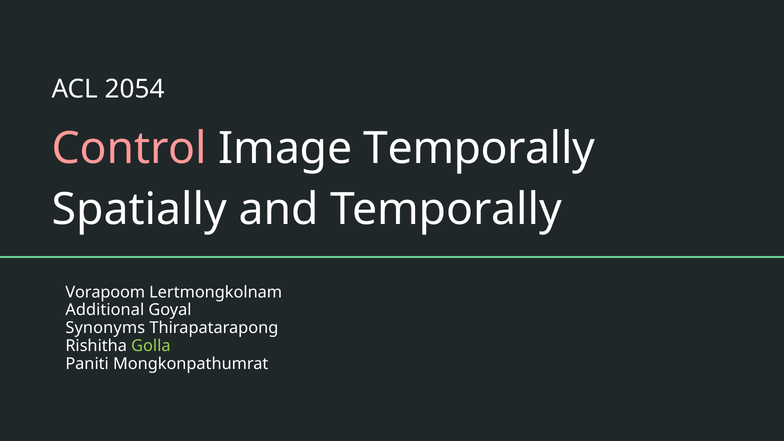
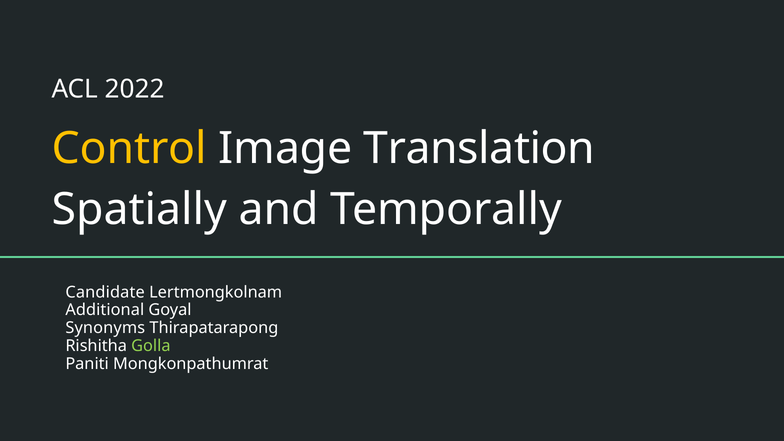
2054: 2054 -> 2022
Control colour: pink -> yellow
Image Temporally: Temporally -> Translation
Vorapoom: Vorapoom -> Candidate
